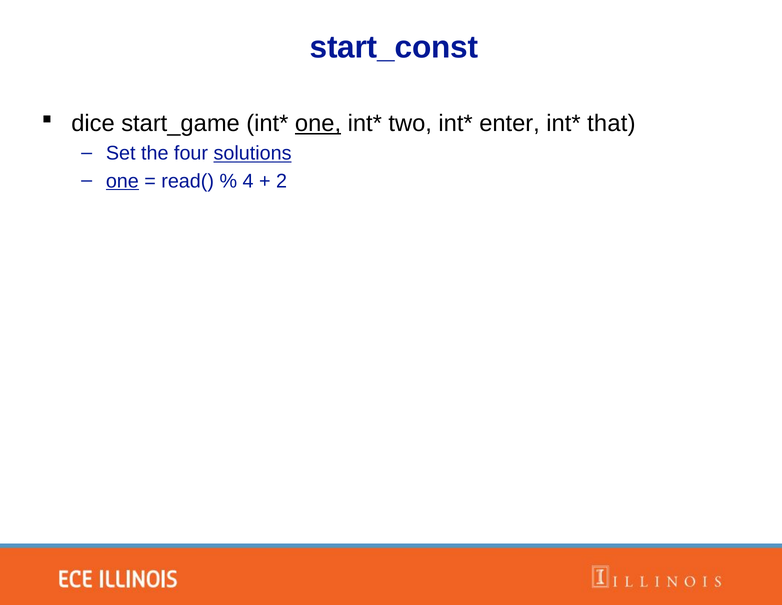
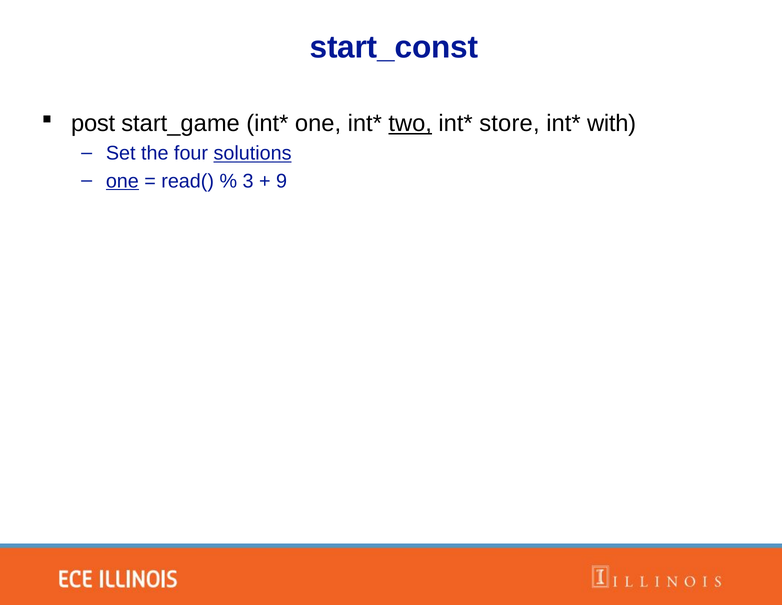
dice: dice -> post
one at (318, 123) underline: present -> none
two underline: none -> present
enter: enter -> store
that: that -> with
4: 4 -> 3
2: 2 -> 9
